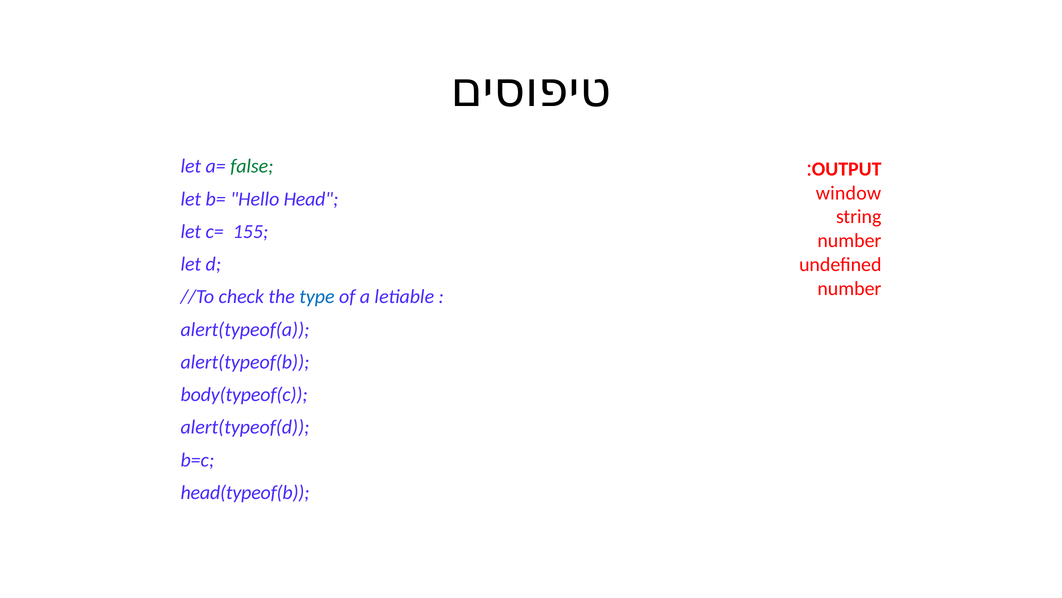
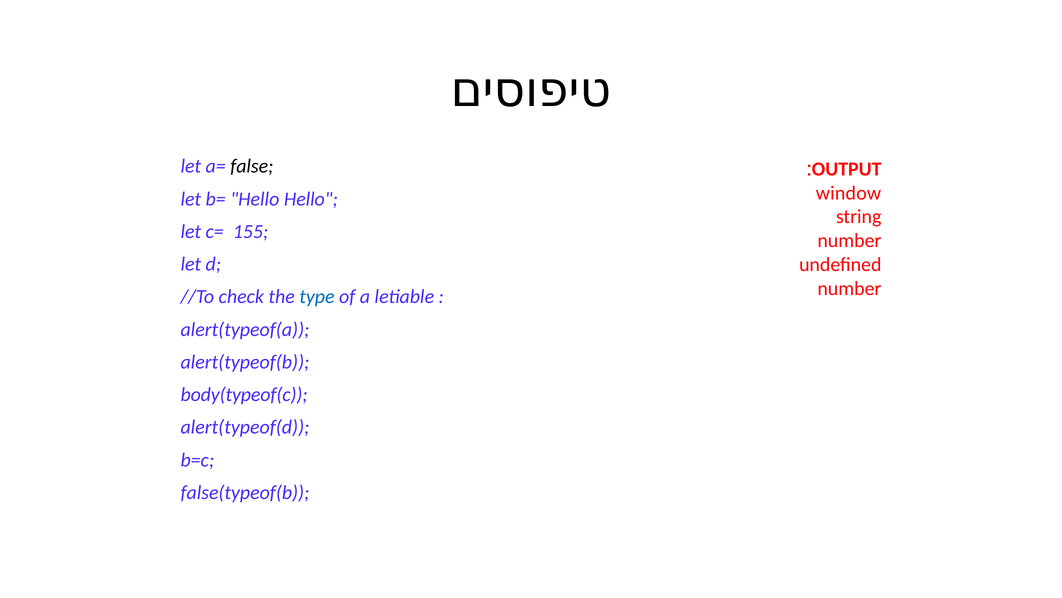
false colour: green -> black
Hello Head: Head -> Hello
head(typeof(b: head(typeof(b -> false(typeof(b
